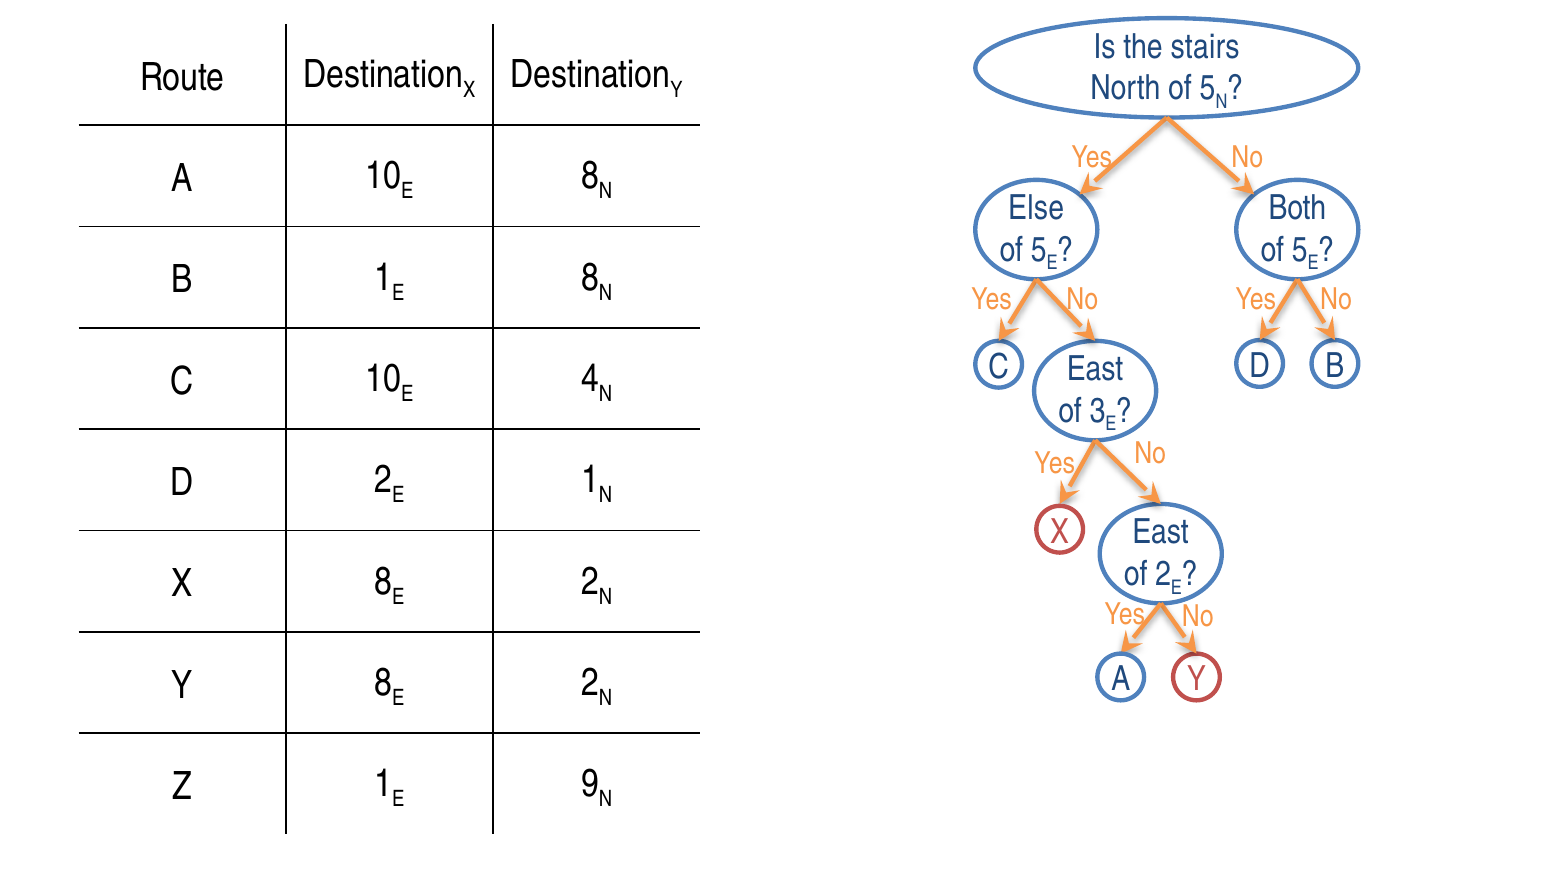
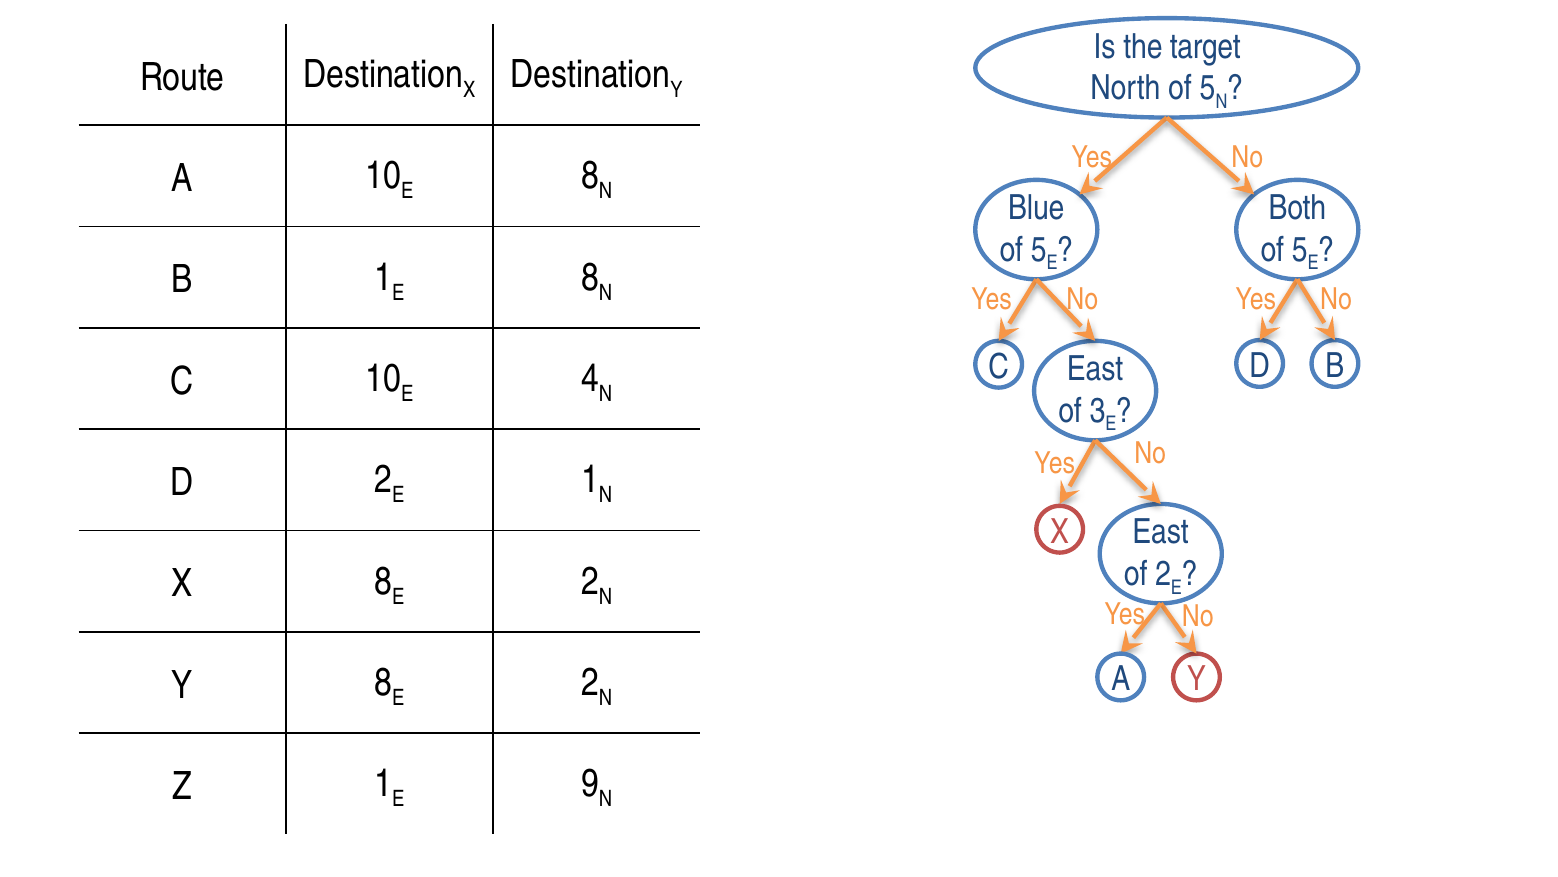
stairs: stairs -> target
Else: Else -> Blue
